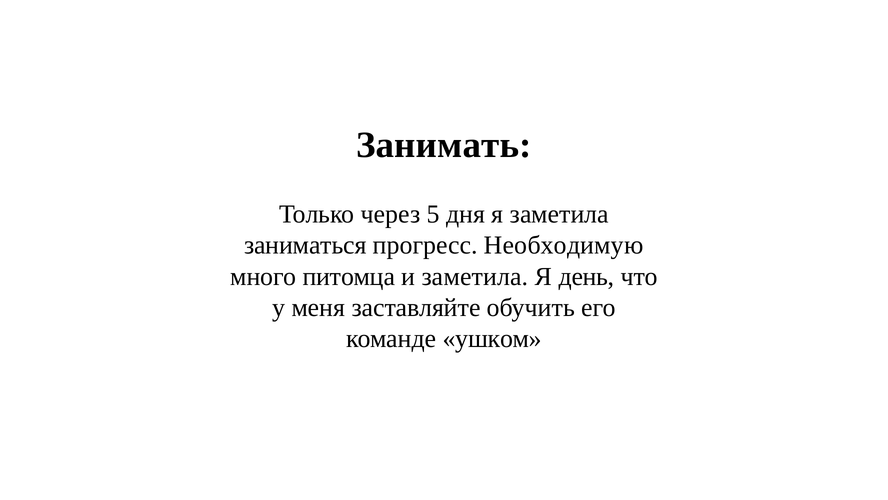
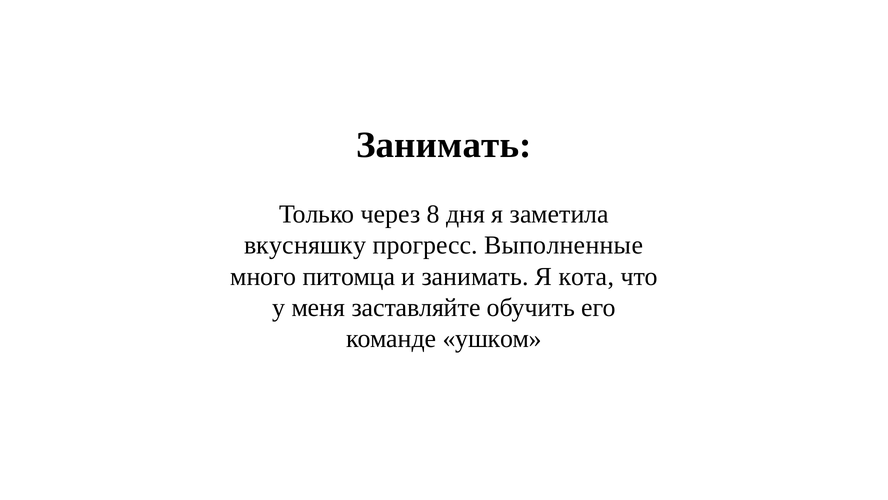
5: 5 -> 8
заниматься: заниматься -> вкусняшку
Необходимую: Необходимую -> Выполненные
и заметила: заметила -> занимать
день: день -> кота
